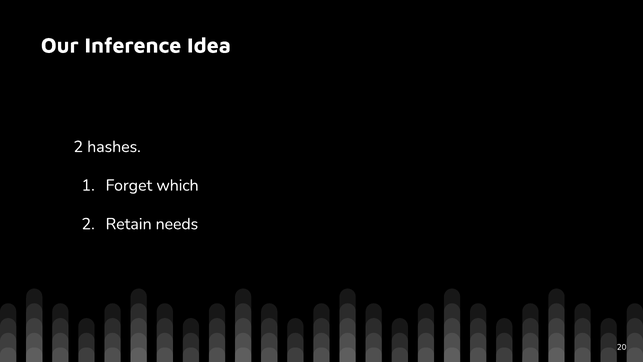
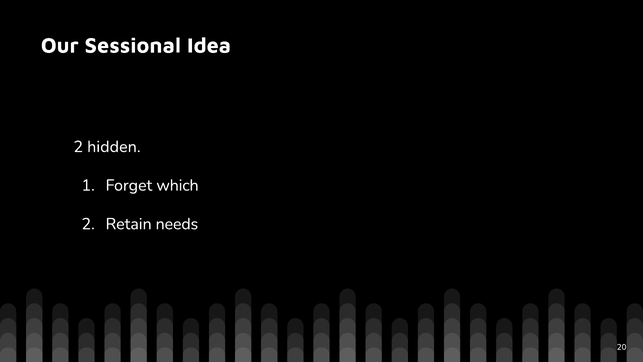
Inference: Inference -> Sessional
hashes: hashes -> hidden
